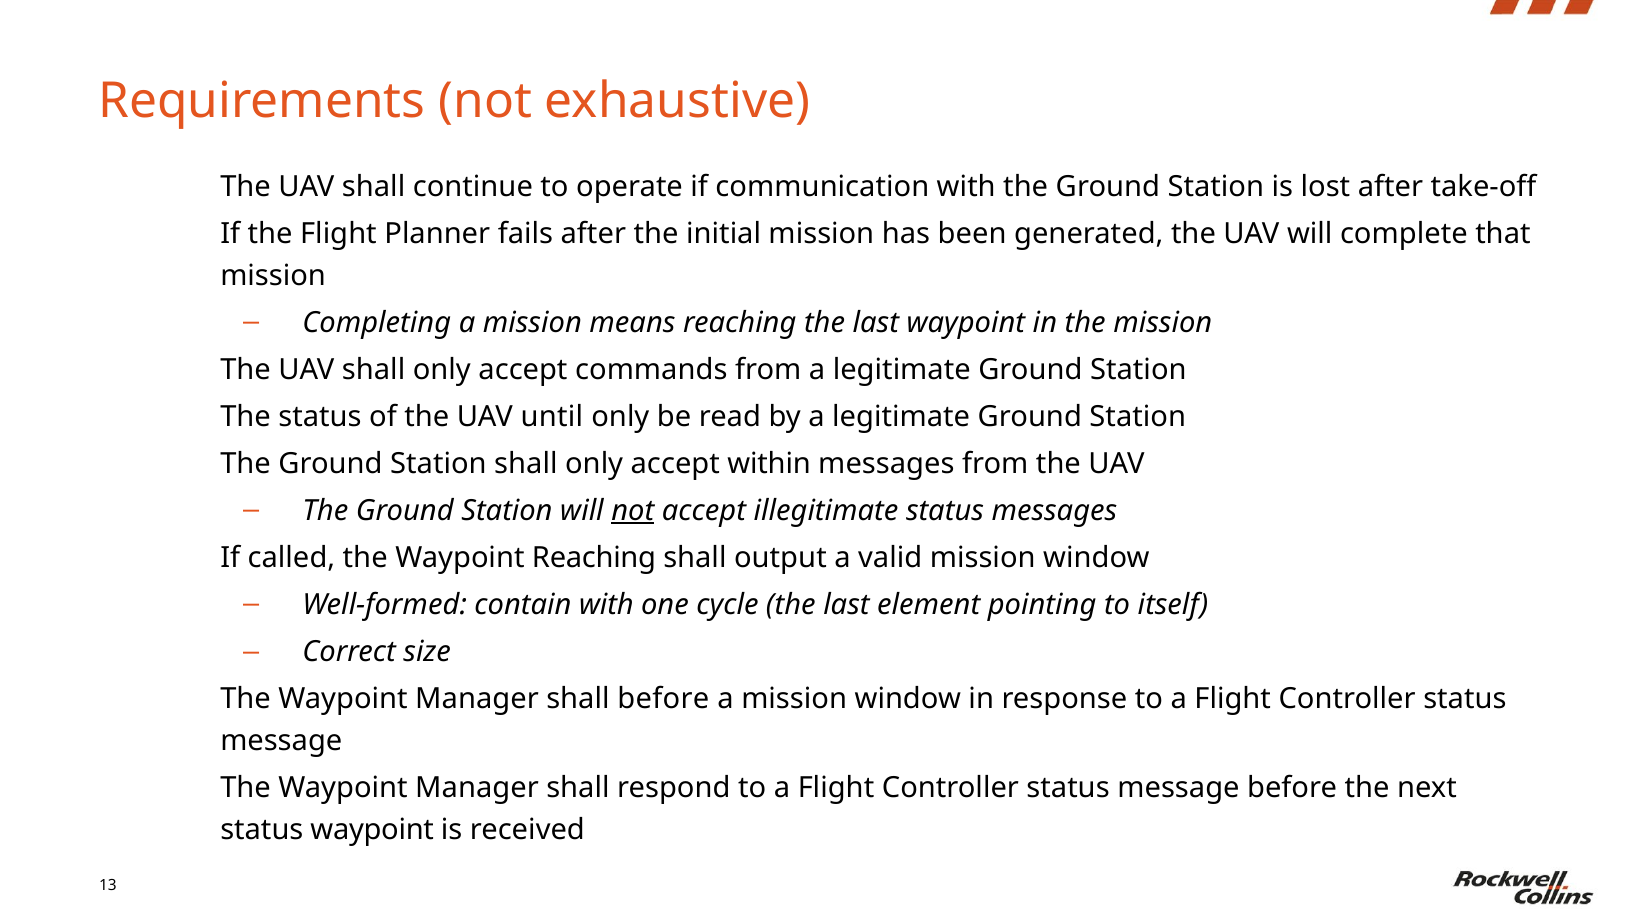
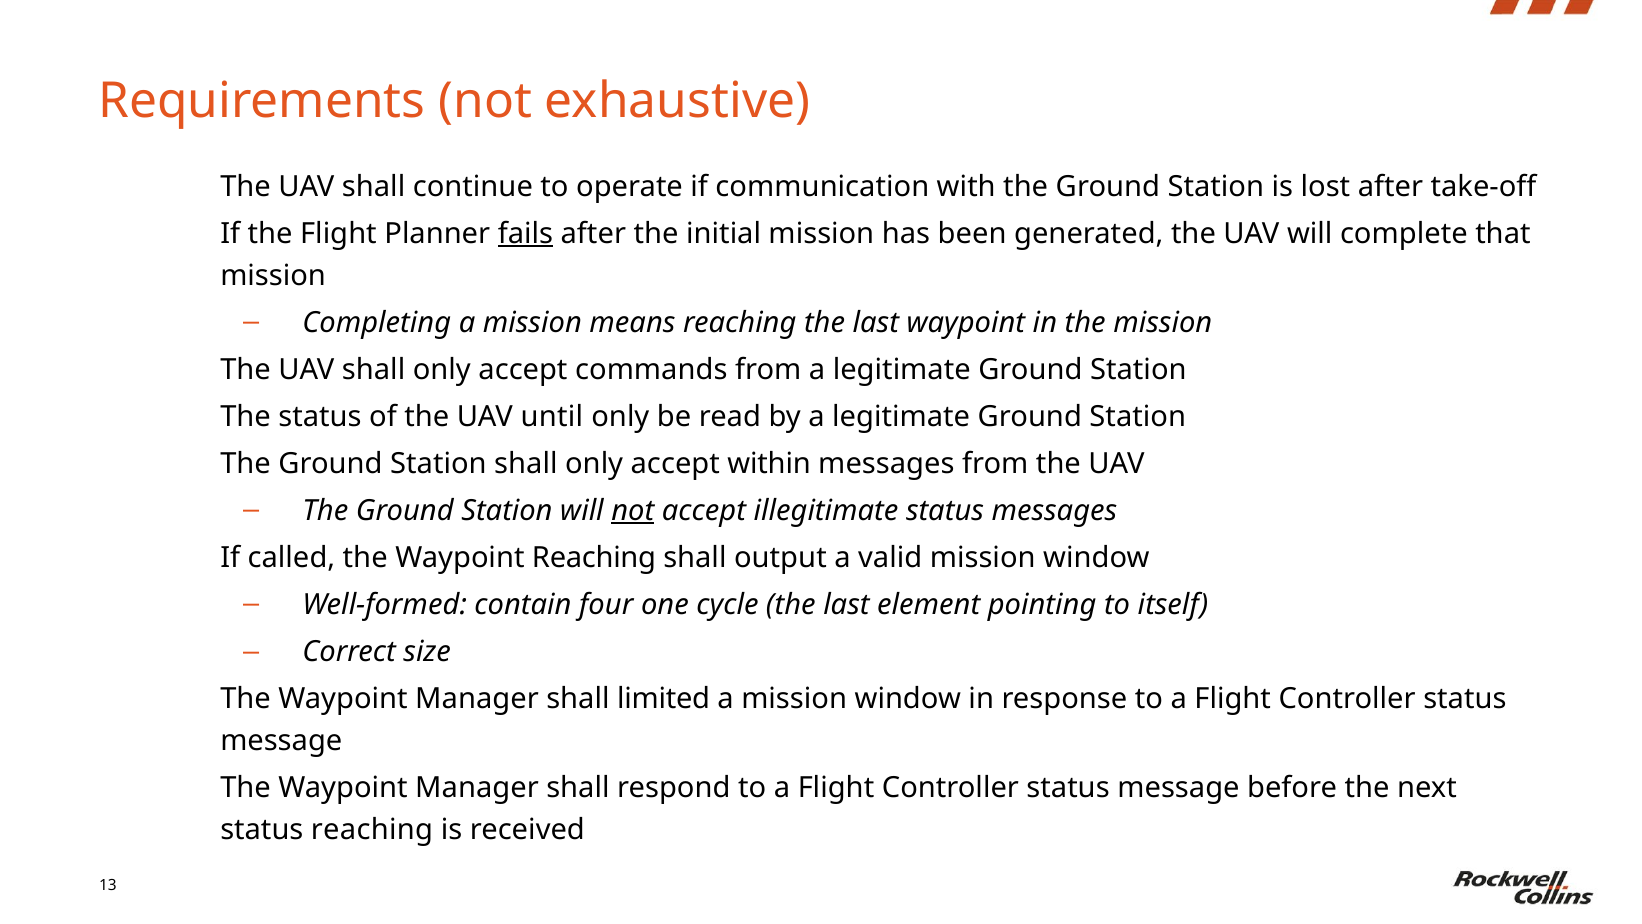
fails underline: none -> present
contain with: with -> four
shall before: before -> limited
status waypoint: waypoint -> reaching
